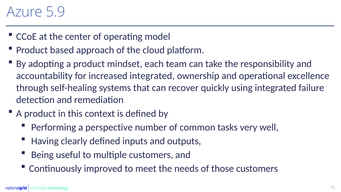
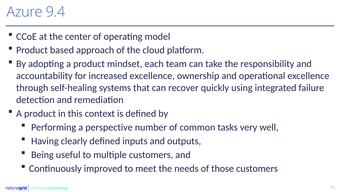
5.9: 5.9 -> 9.4
increased integrated: integrated -> excellence
